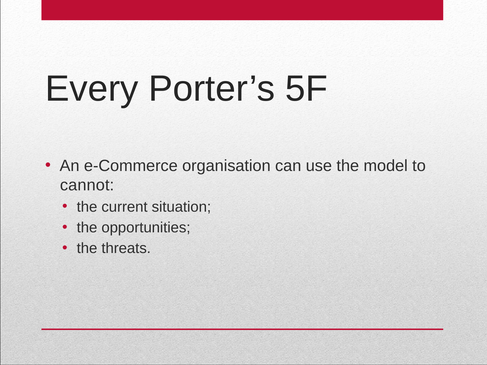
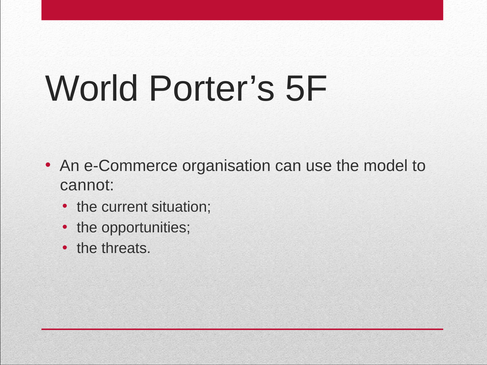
Every: Every -> World
